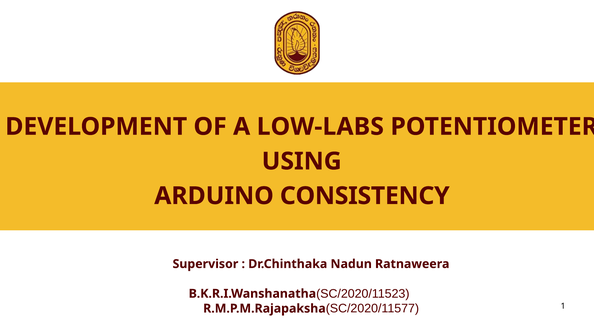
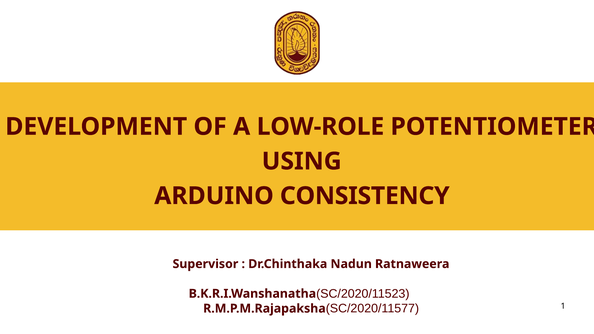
LOW-LABS: LOW-LABS -> LOW-ROLE
